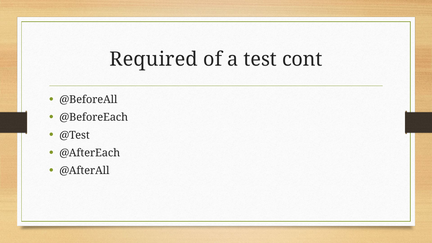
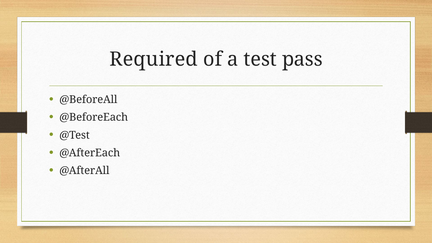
cont: cont -> pass
